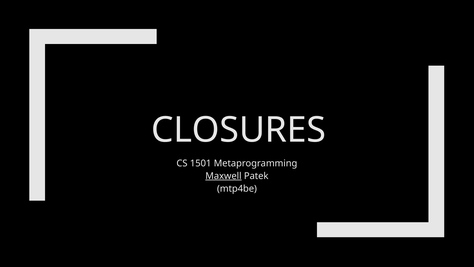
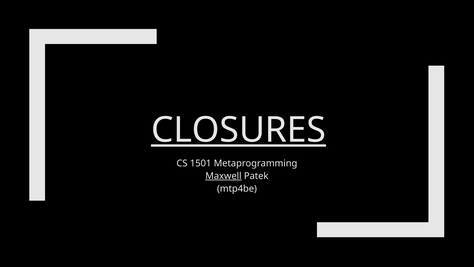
CLOSURES underline: none -> present
